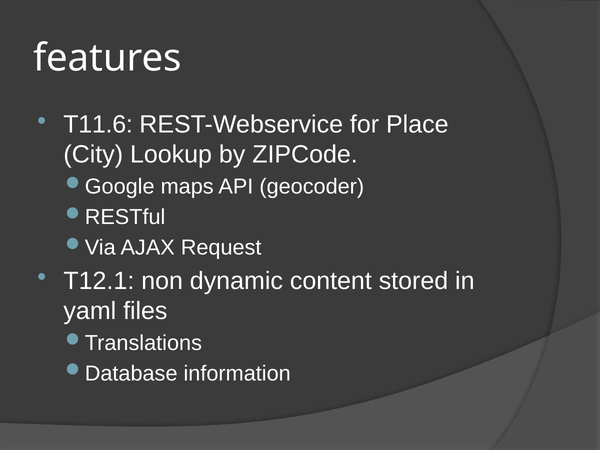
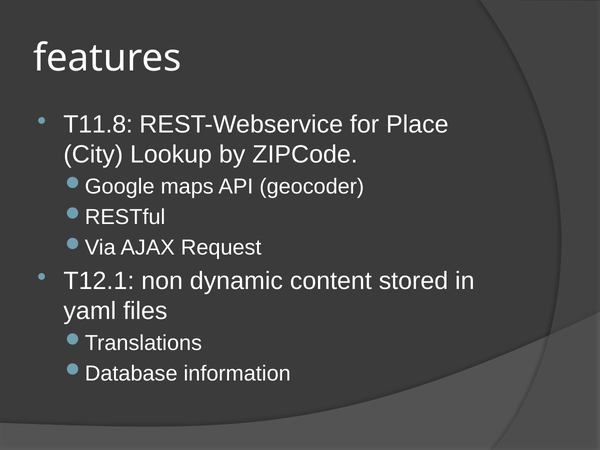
T11.6: T11.6 -> T11.8
